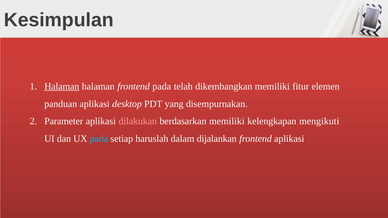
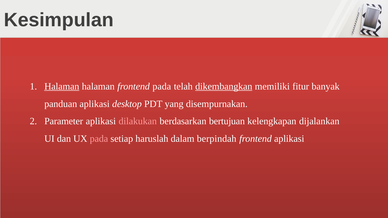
dikembangkan underline: none -> present
elemen: elemen -> banyak
berdasarkan memiliki: memiliki -> bertujuan
mengikuti: mengikuti -> dijalankan
pada at (99, 139) colour: light blue -> pink
dijalankan: dijalankan -> berpindah
